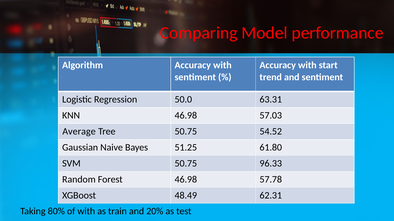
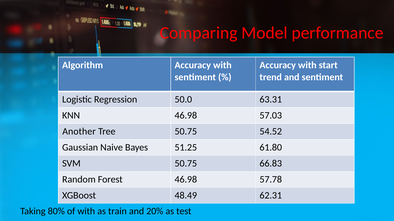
Average: Average -> Another
96.33: 96.33 -> 66.83
